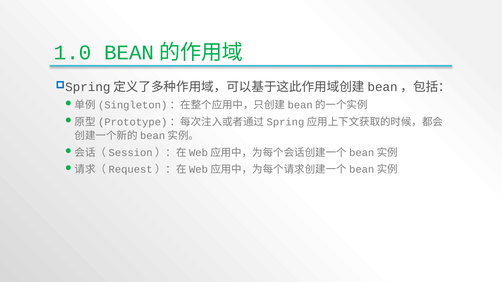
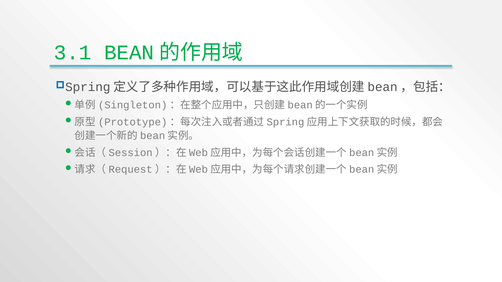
1.0: 1.0 -> 3.1
